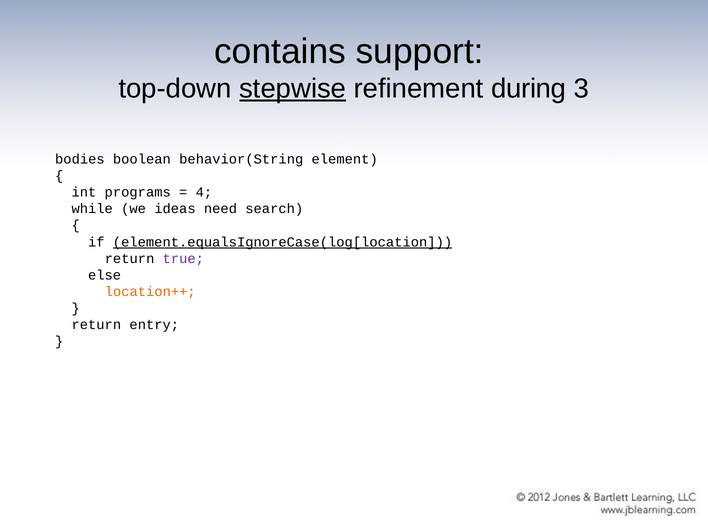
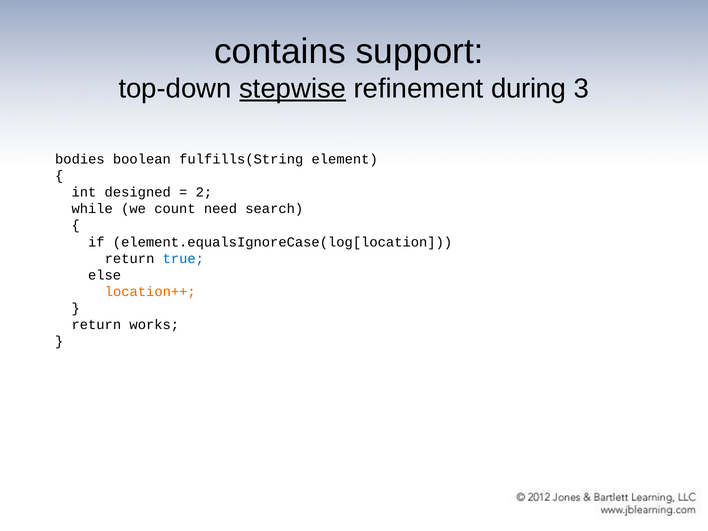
behavior(String: behavior(String -> fulfills(String
programs: programs -> designed
4: 4 -> 2
ideas: ideas -> count
element.equalsIgnoreCase(log[location underline: present -> none
true colour: purple -> blue
entry: entry -> works
